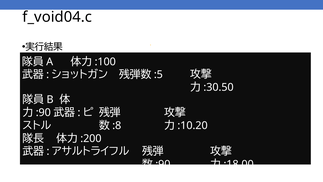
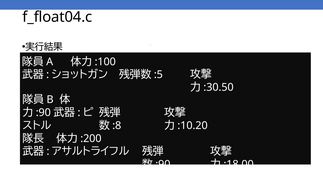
f_void04.c: f_void04.c -> f_float04.c
